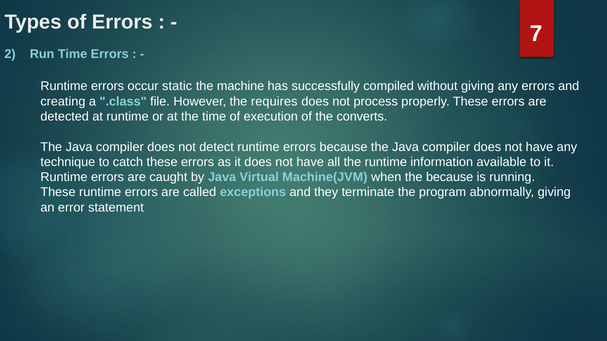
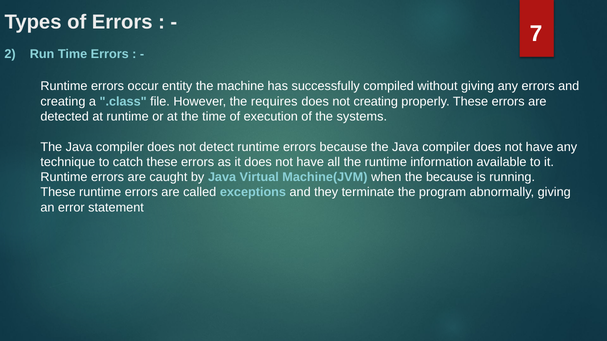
static: static -> entity
not process: process -> creating
converts: converts -> systems
